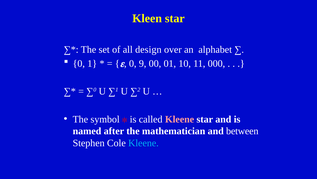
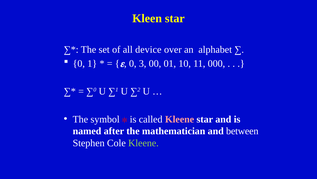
design: design -> device
9: 9 -> 3
Kleene at (143, 143) colour: light blue -> light green
